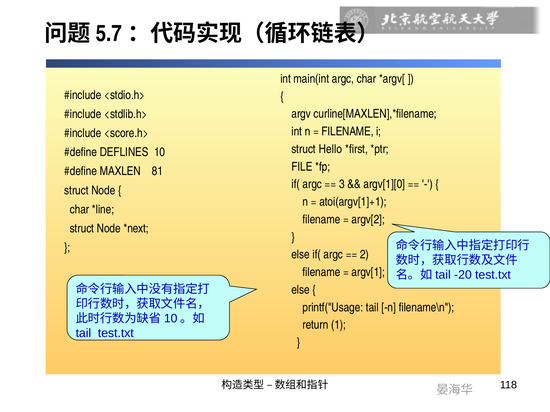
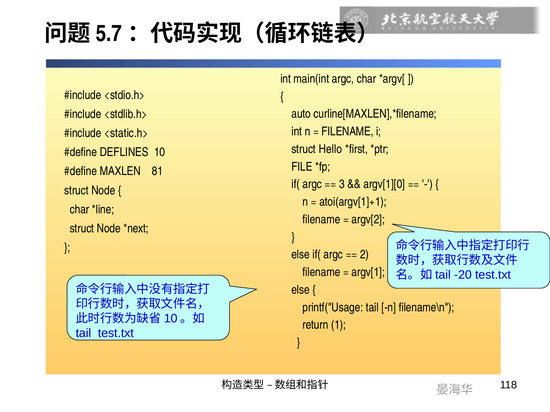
argv: argv -> auto
<score.h>: <score.h> -> <static.h>
